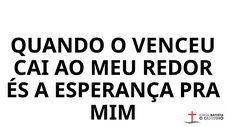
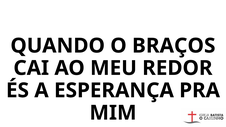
VENCEU: VENCEU -> BRAÇOS
